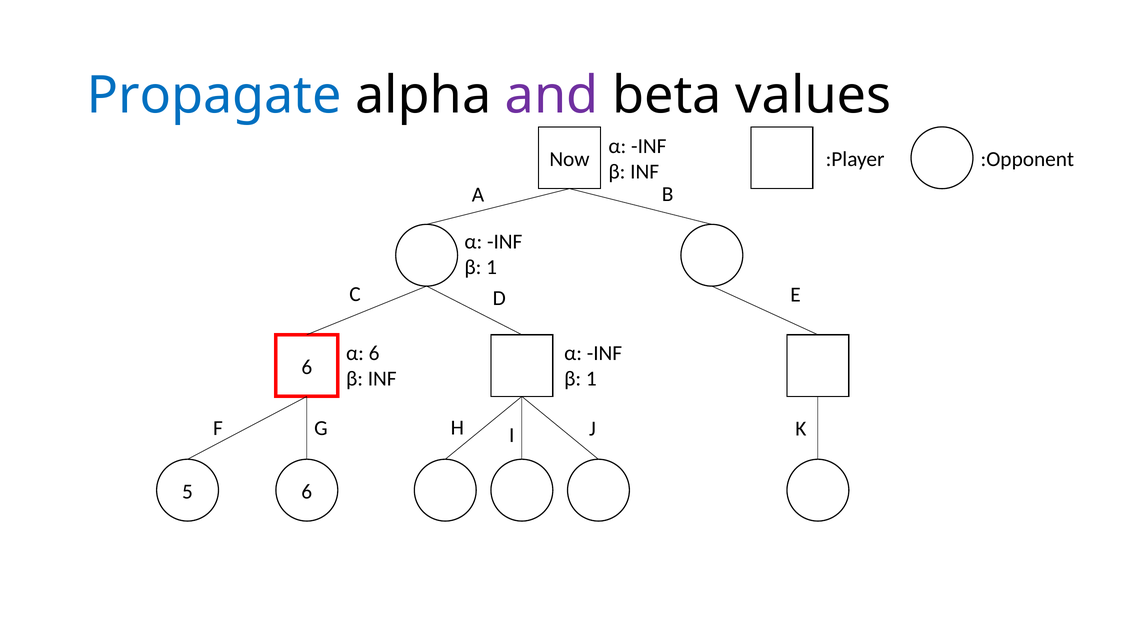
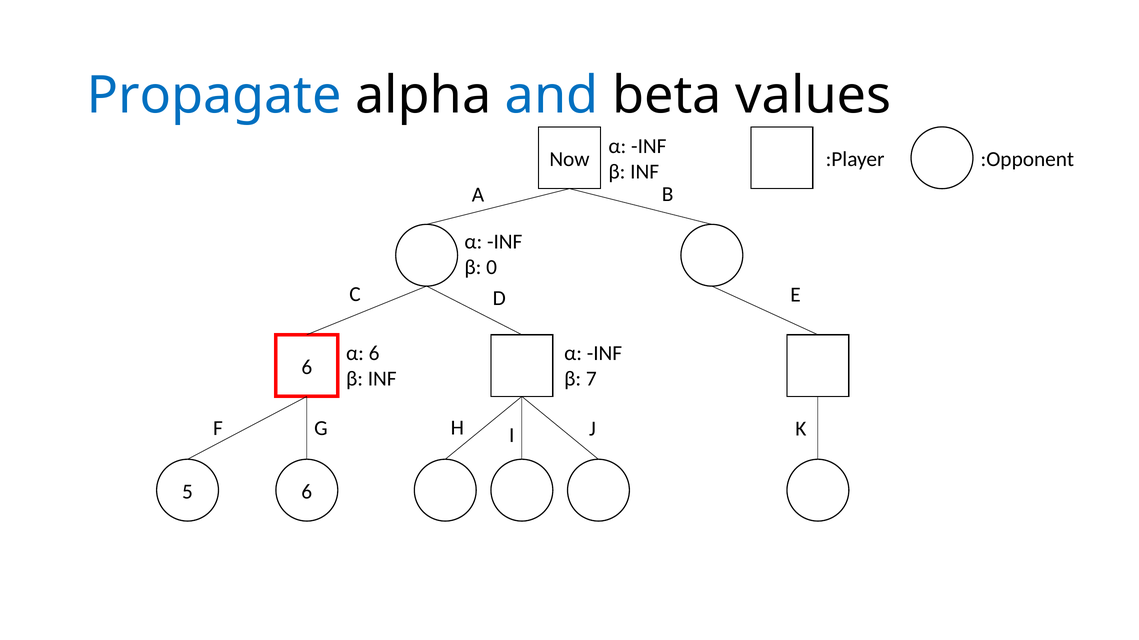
and colour: purple -> blue
1 at (492, 267): 1 -> 0
1 at (591, 379): 1 -> 7
